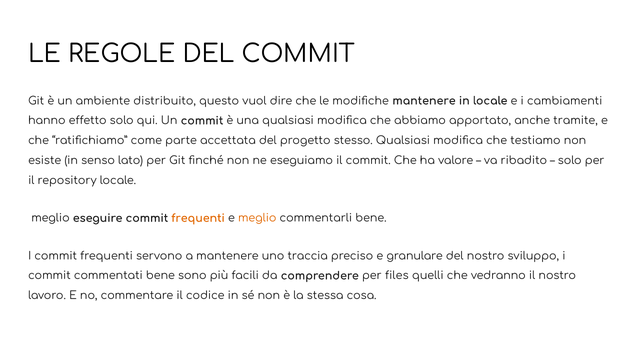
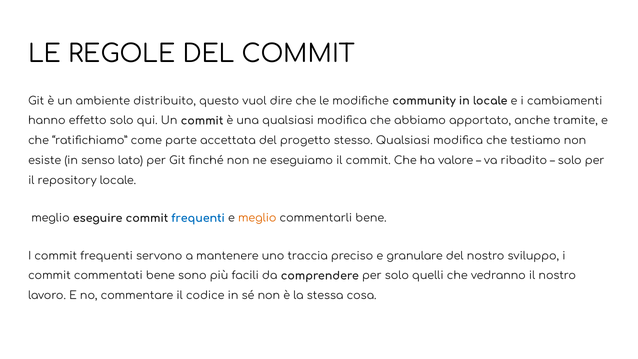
modifiche mantenere: mantenere -> community
frequenti at (198, 218) colour: orange -> blue
per files: files -> solo
